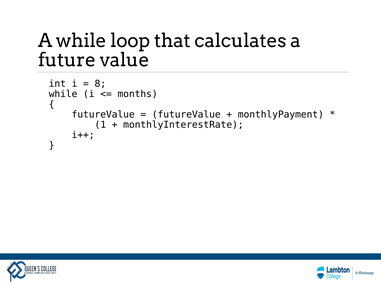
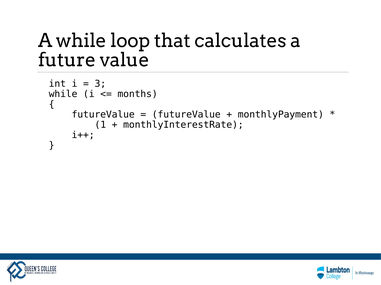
8: 8 -> 3
